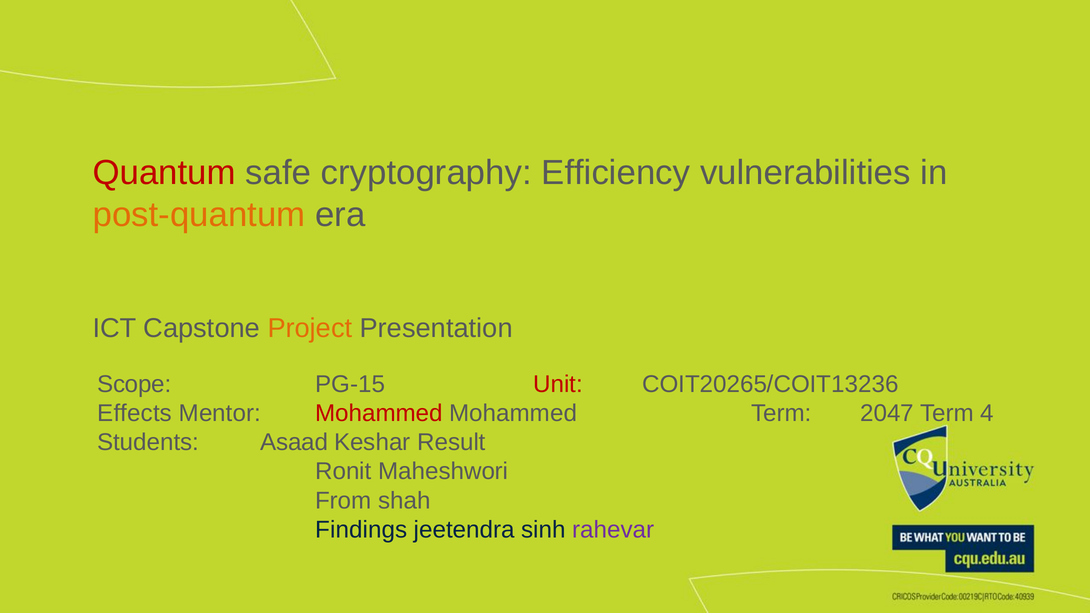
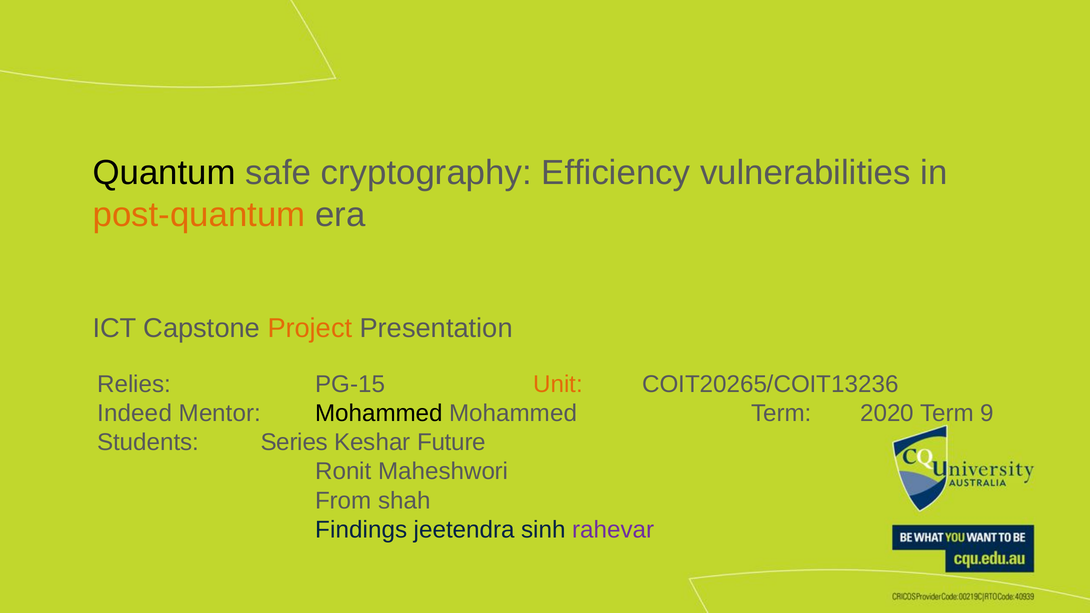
Quantum colour: red -> black
Scope: Scope -> Relies
Unit colour: red -> orange
Effects: Effects -> Indeed
Mohammed at (379, 414) colour: red -> black
2047: 2047 -> 2020
4: 4 -> 9
Asaad: Asaad -> Series
Result: Result -> Future
